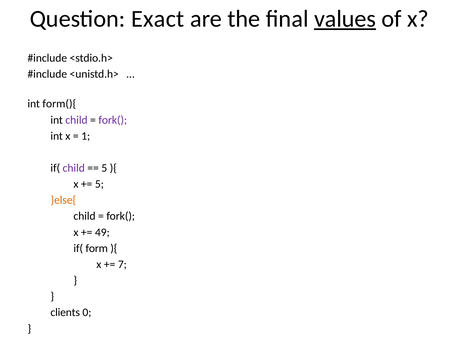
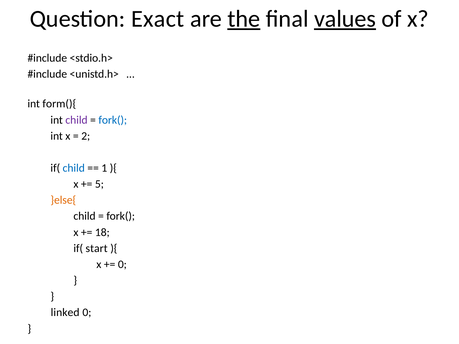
the underline: none -> present
fork( at (113, 120) colour: purple -> blue
1: 1 -> 2
child at (74, 168) colour: purple -> blue
5 at (104, 168): 5 -> 1
49: 49 -> 18
form: form -> start
7 at (122, 265): 7 -> 0
clients: clients -> linked
